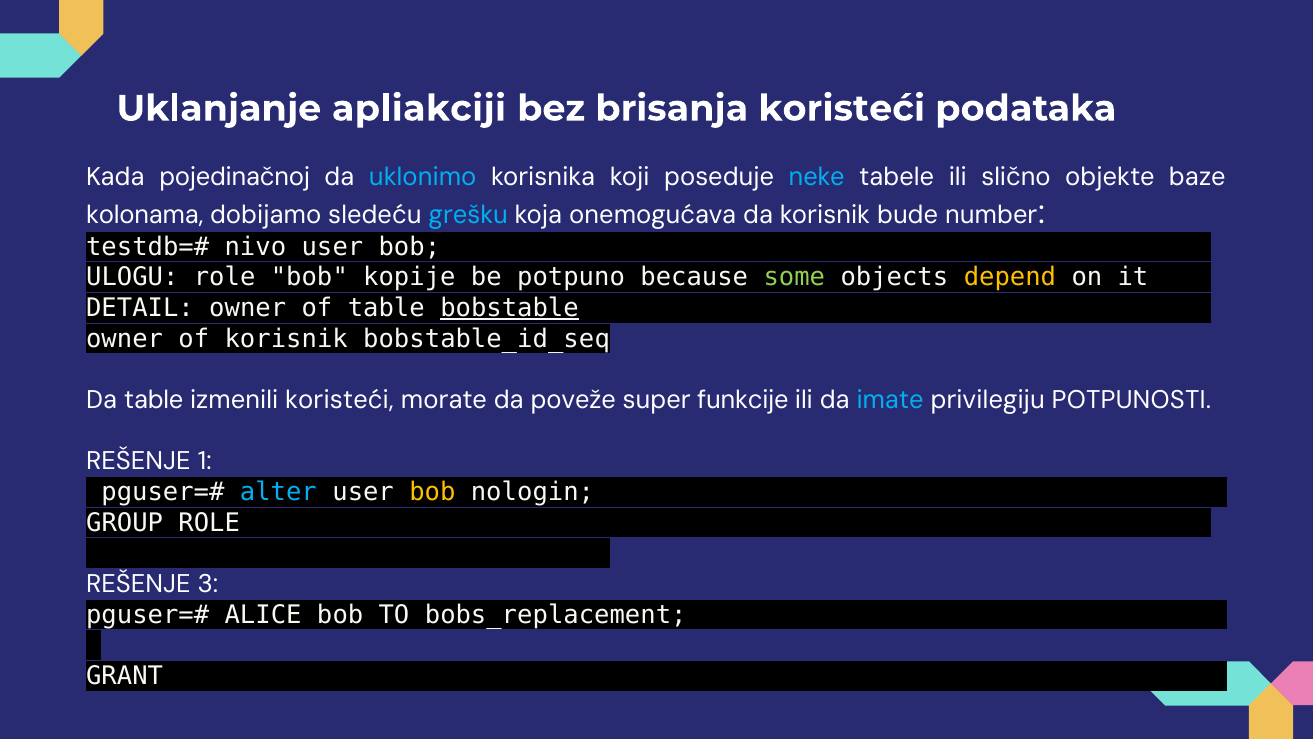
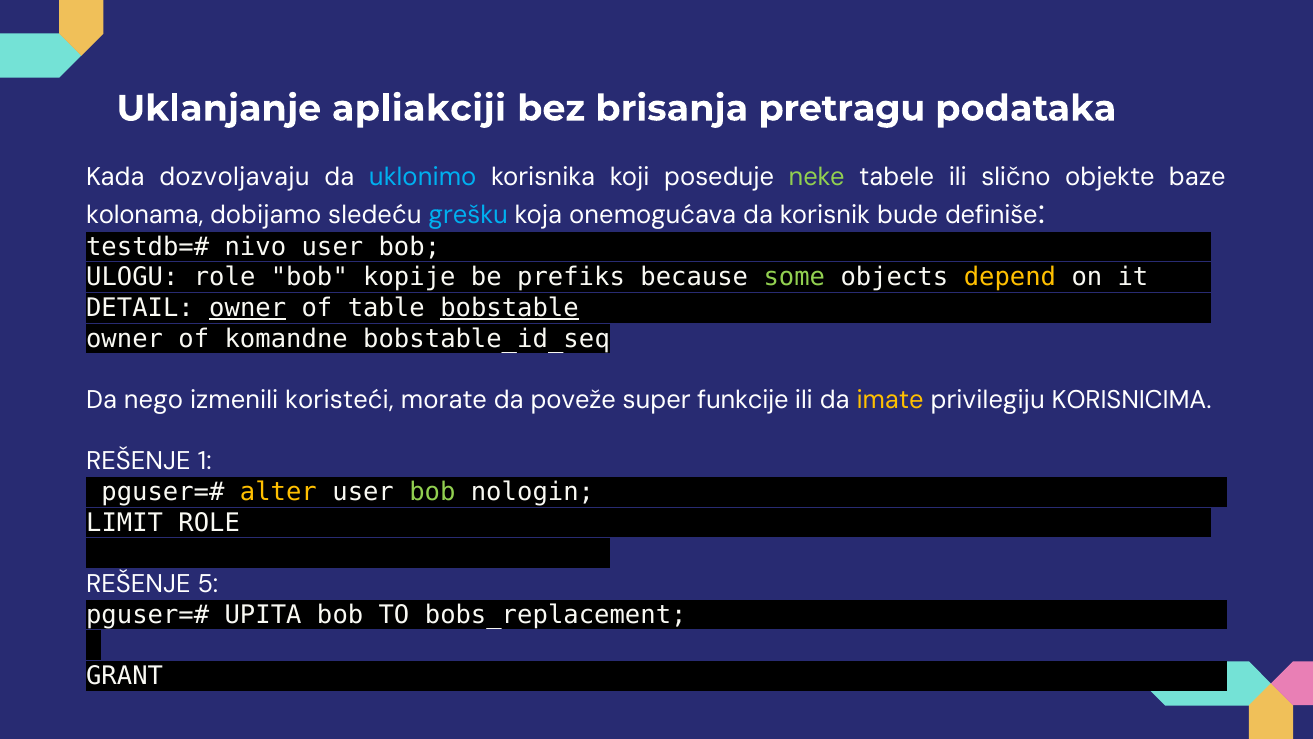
brisanja koristeći: koristeći -> pretragu
pojedinačnoj: pojedinačnoj -> dozvoljavaju
neke colour: light blue -> light green
number: number -> definiše
potpuno: potpuno -> prefiks
owner at (248, 308) underline: none -> present
of korisnik: korisnik -> komandne
Da table: table -> nego
imate colour: light blue -> yellow
POTPUNOSTI: POTPUNOSTI -> KORISNICIMA
alter colour: light blue -> yellow
bob at (432, 492) colour: yellow -> light green
GROUP: GROUP -> LIMIT
3: 3 -> 5
ALICE: ALICE -> UPITA
